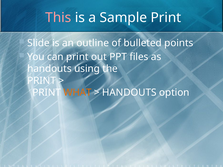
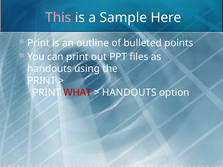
Sample Print: Print -> Here
Slide at (38, 43): Slide -> Print
WHAT colour: orange -> red
